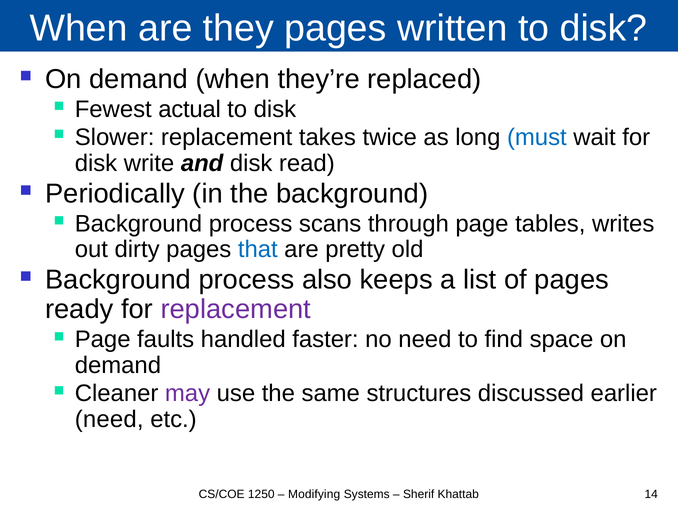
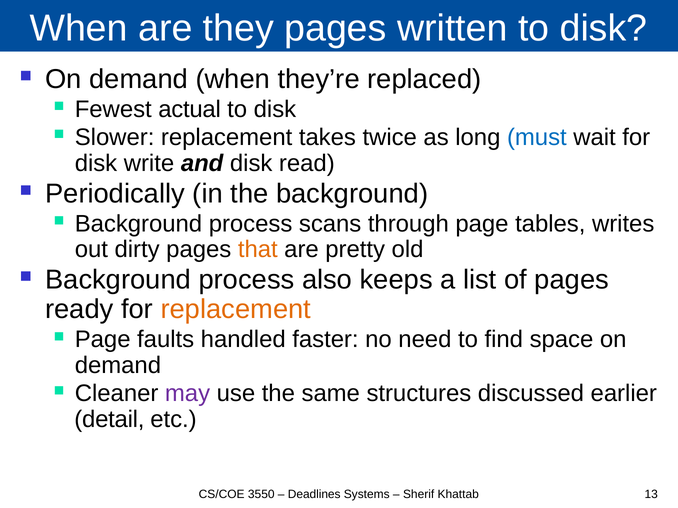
that colour: blue -> orange
replacement at (236, 310) colour: purple -> orange
need at (109, 420): need -> detail
1250: 1250 -> 3550
Modifying: Modifying -> Deadlines
14: 14 -> 13
